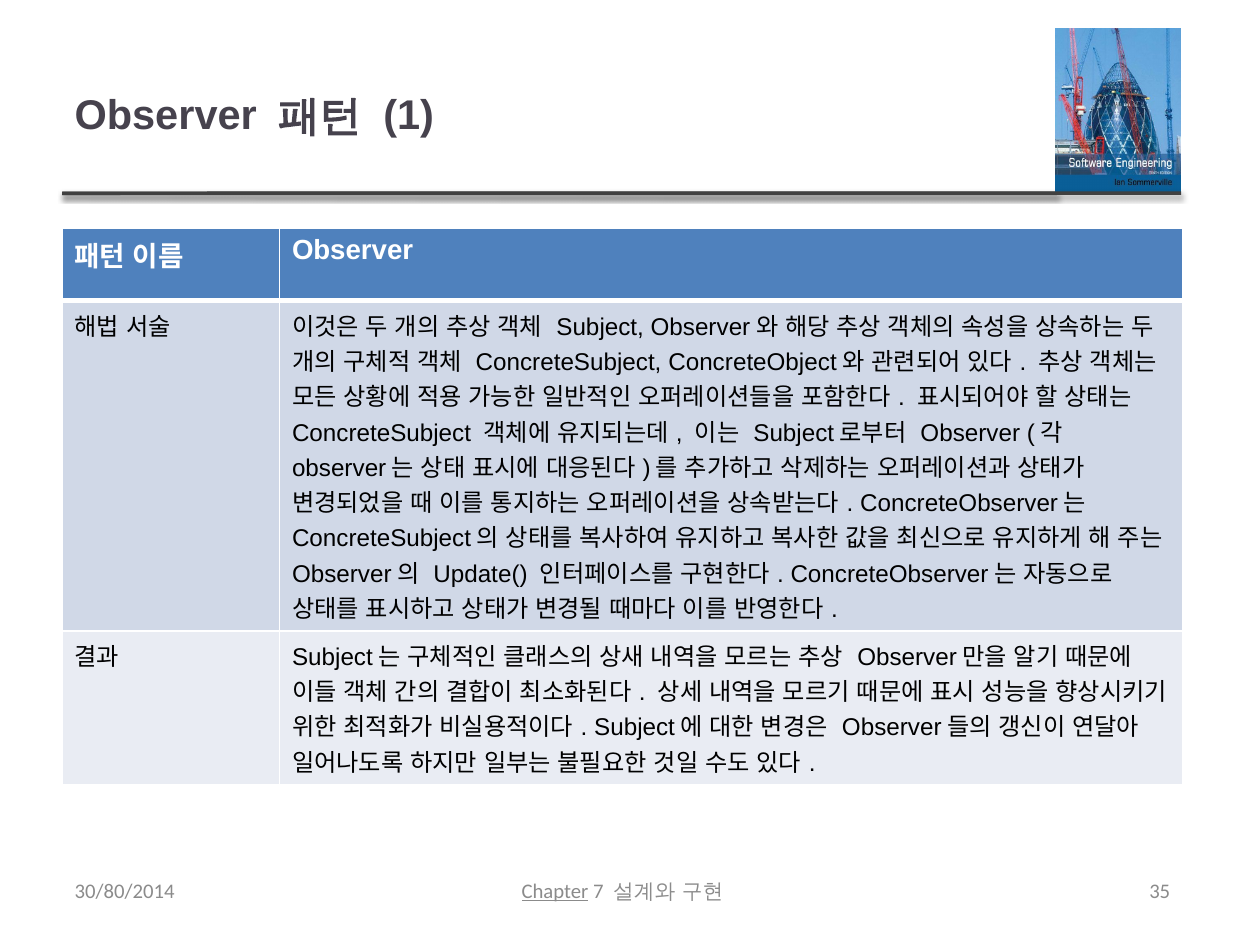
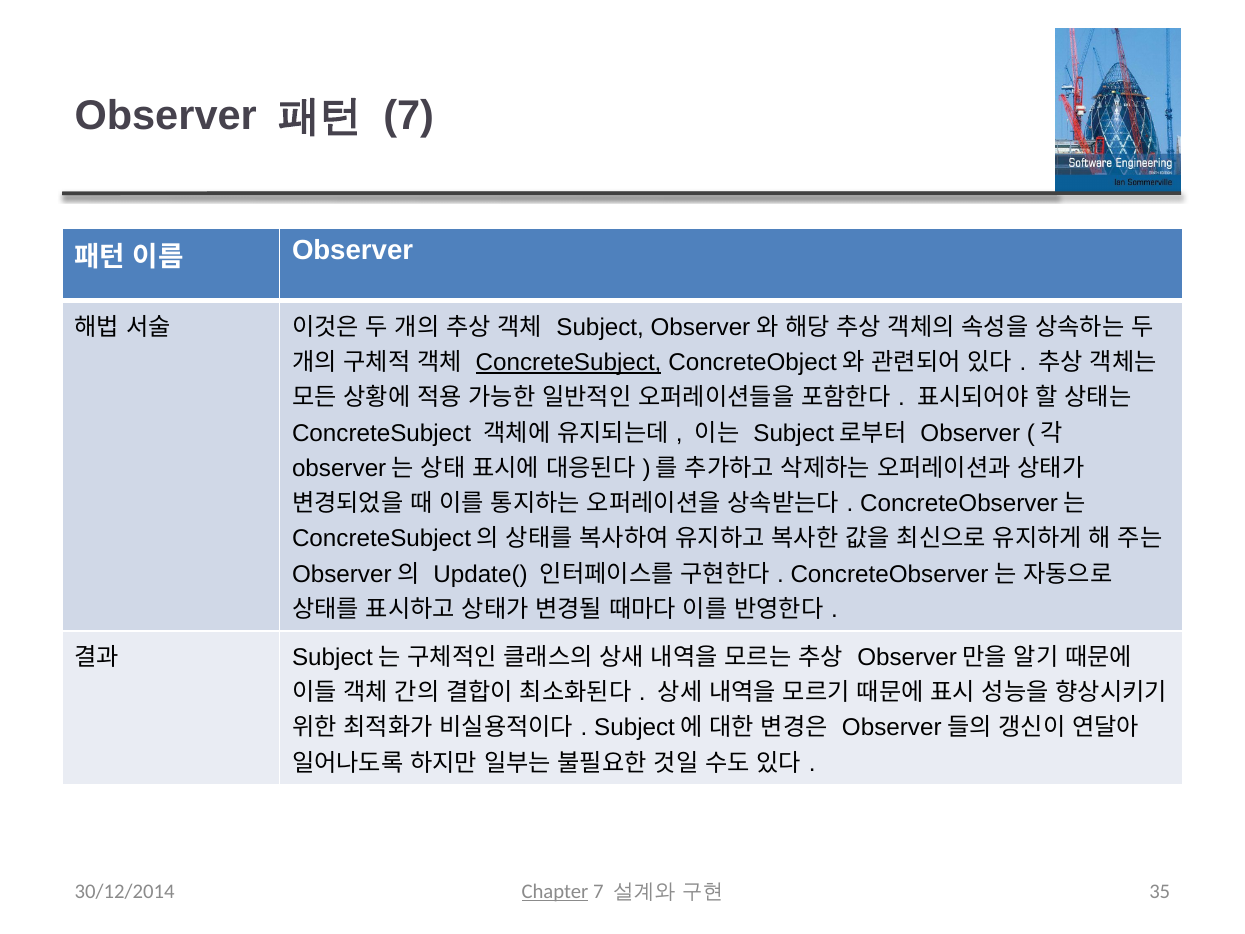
1 at (409, 116): 1 -> 7
ConcreteSubject at (569, 362) underline: none -> present
30/80/2014: 30/80/2014 -> 30/12/2014
